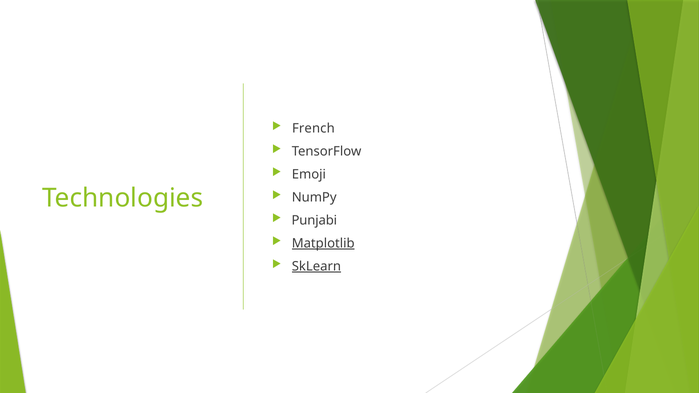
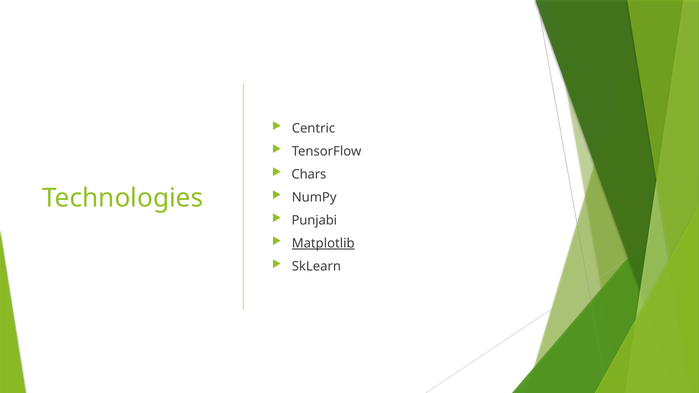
French: French -> Centric
Emoji: Emoji -> Chars
SkLearn underline: present -> none
